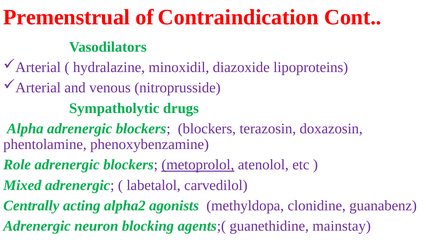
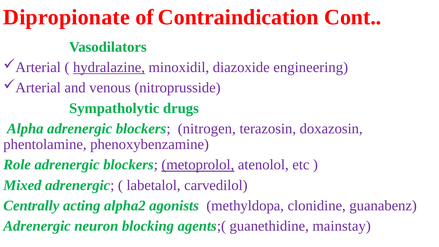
Premenstrual: Premenstrual -> Dipropionate
hydralazine underline: none -> present
lipoproteins: lipoproteins -> engineering
blockers blockers: blockers -> nitrogen
